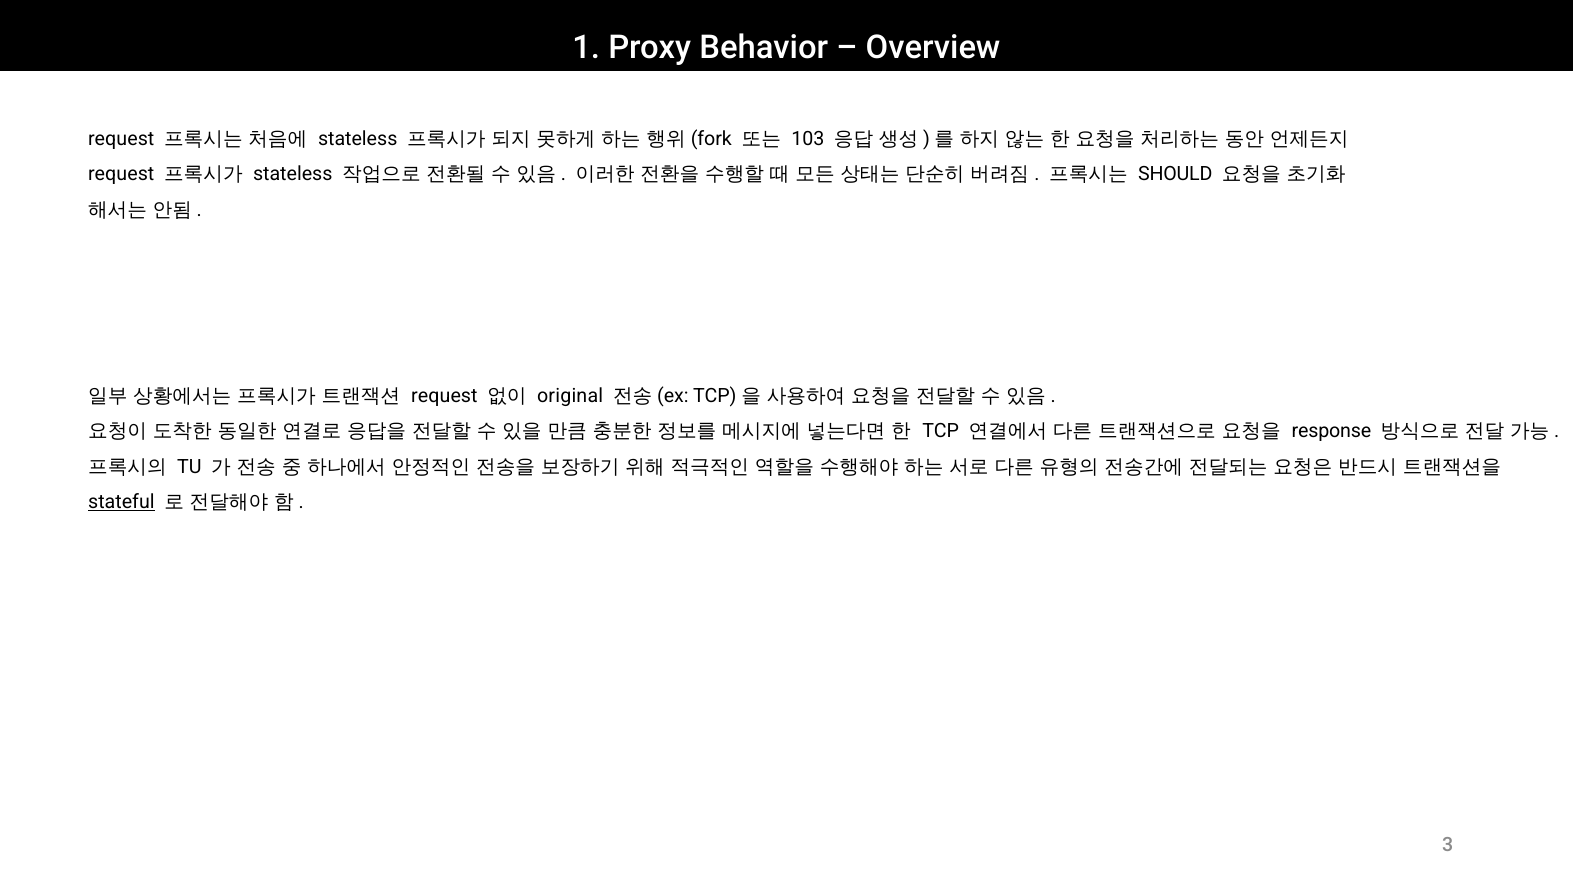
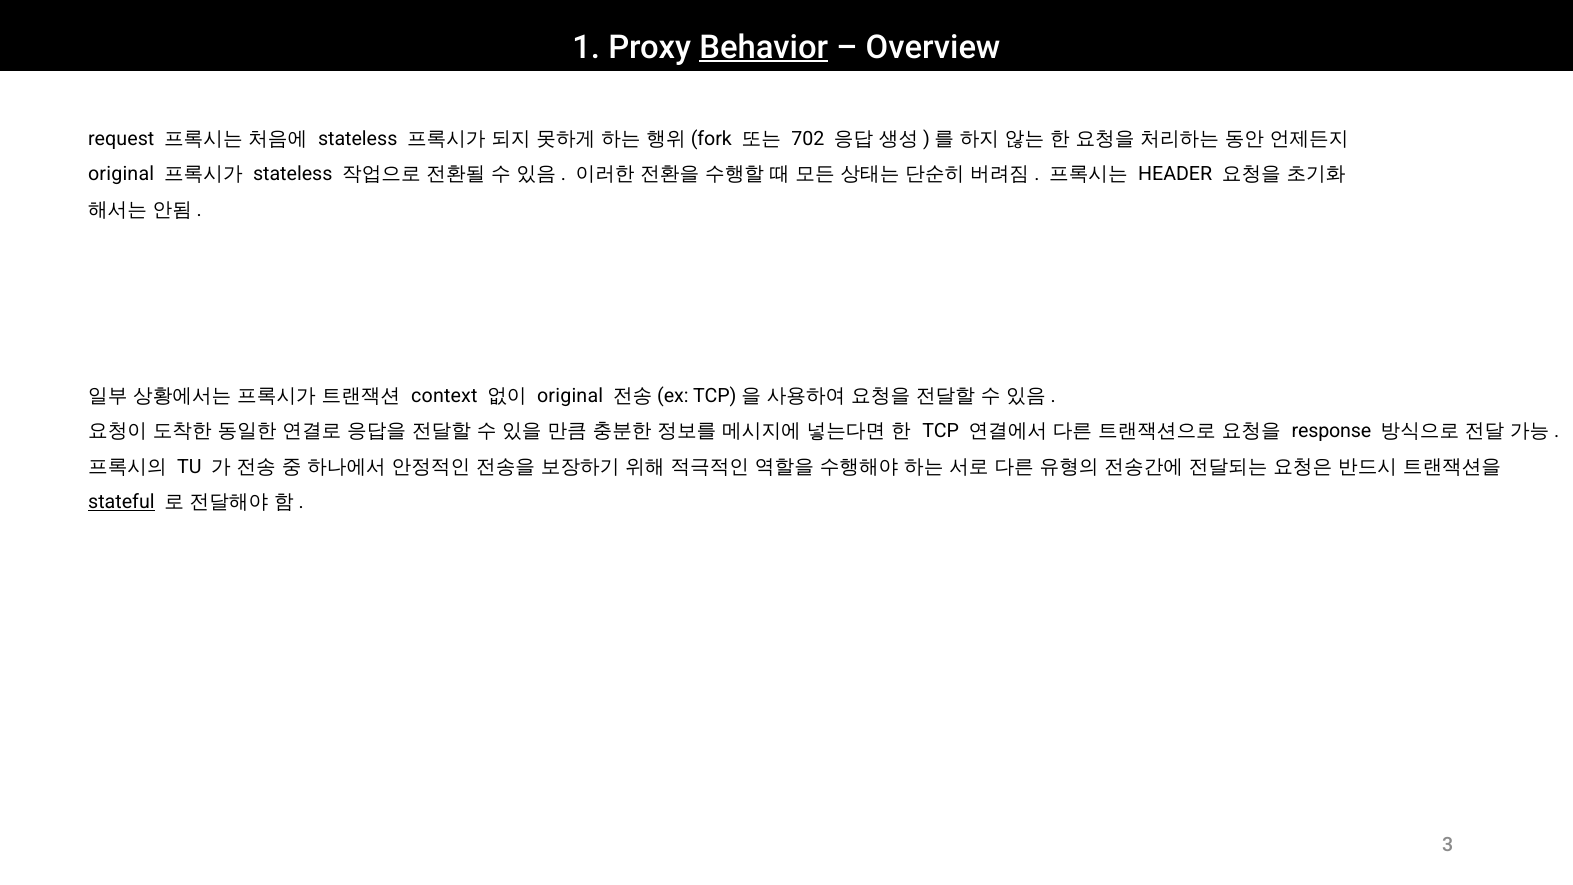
Behavior underline: none -> present
103: 103 -> 702
request at (121, 174): request -> original
SHOULD: SHOULD -> HEADER
request at (444, 396): request -> context
